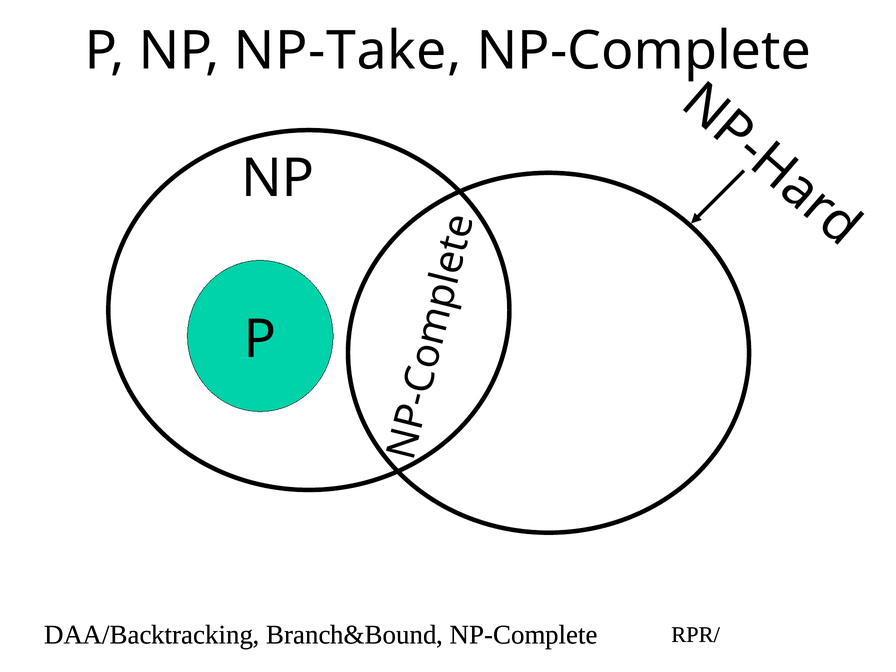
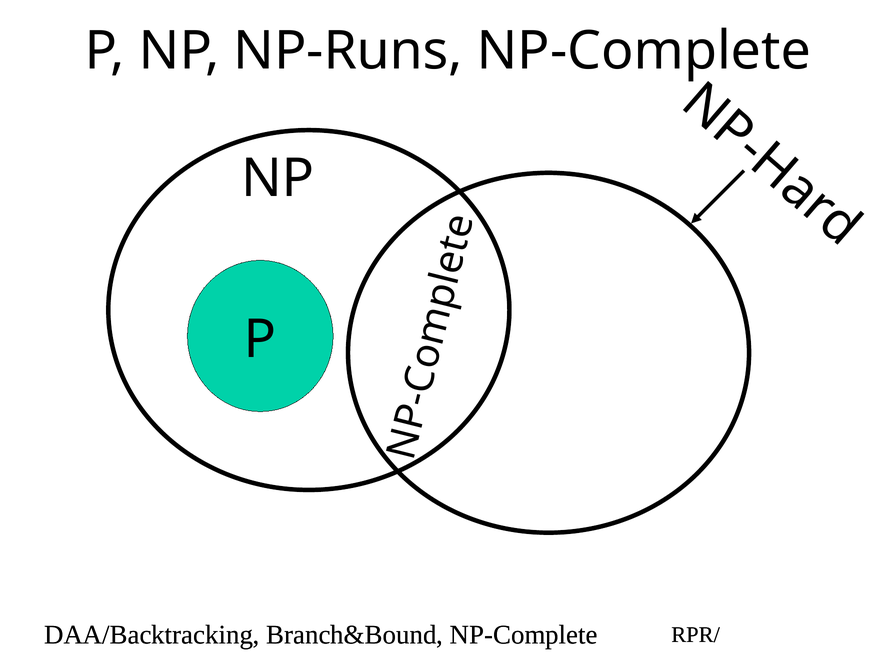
NP-Take: NP-Take -> NP-Runs
